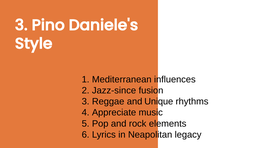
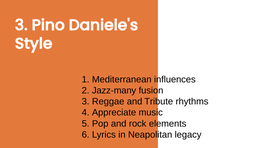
Jazz-since: Jazz-since -> Jazz-many
Unique: Unique -> Tribute
